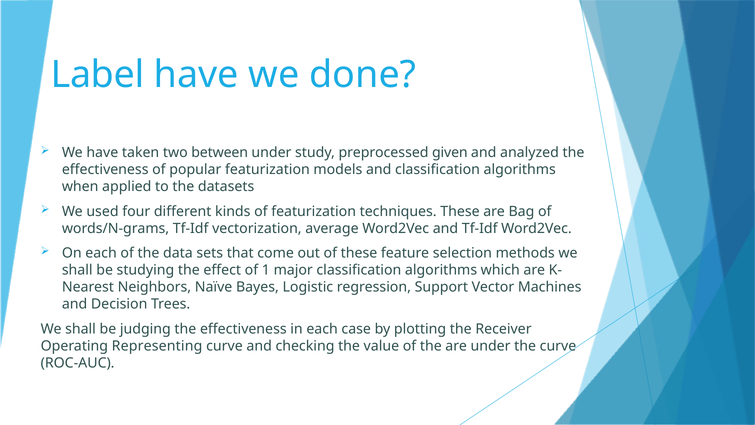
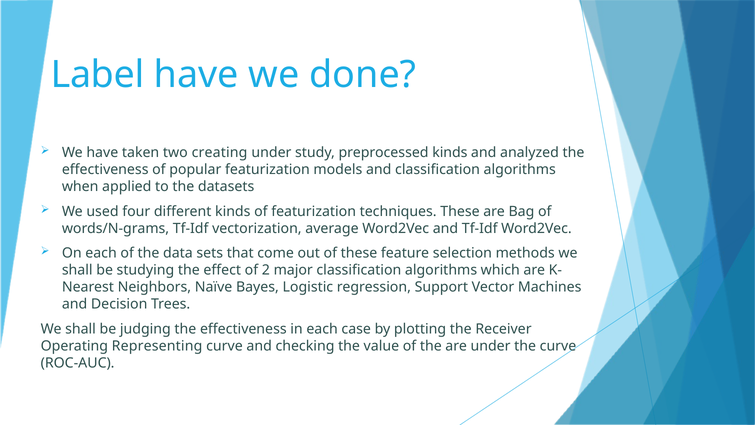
between: between -> creating
preprocessed given: given -> kinds
1: 1 -> 2
